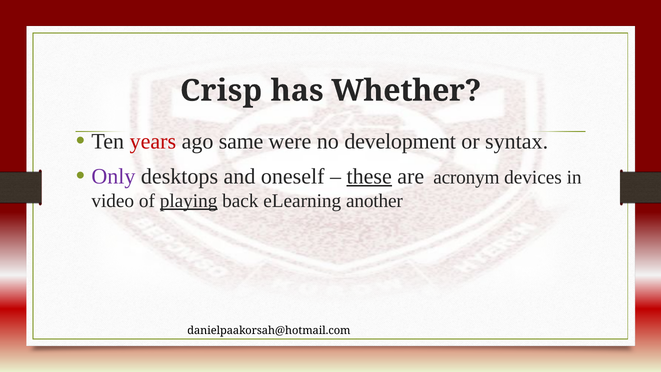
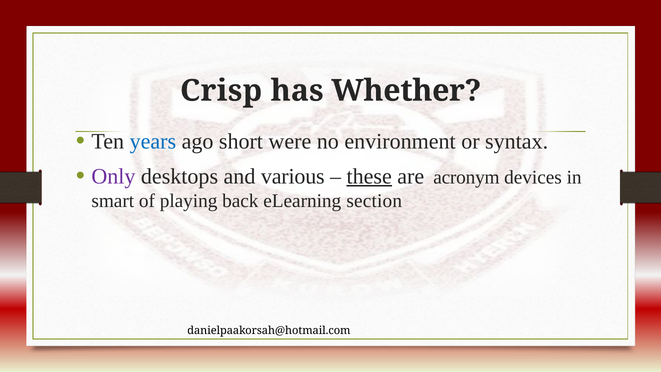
years colour: red -> blue
same: same -> short
development: development -> environment
oneself: oneself -> various
video: video -> smart
playing underline: present -> none
another: another -> section
